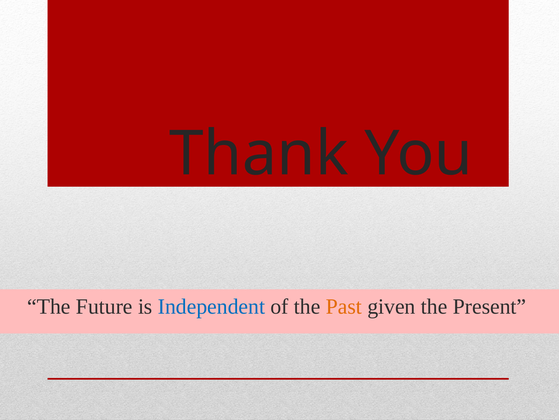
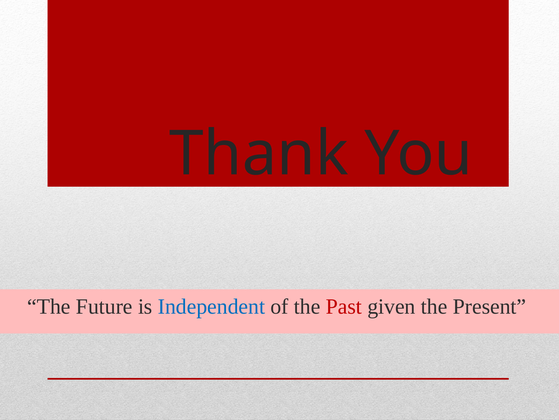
Past colour: orange -> red
